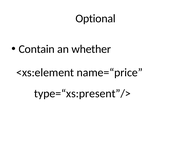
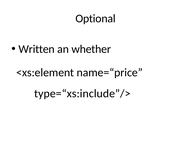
Contain: Contain -> Written
type=“xs:present”/>: type=“xs:present”/> -> type=“xs:include”/>
